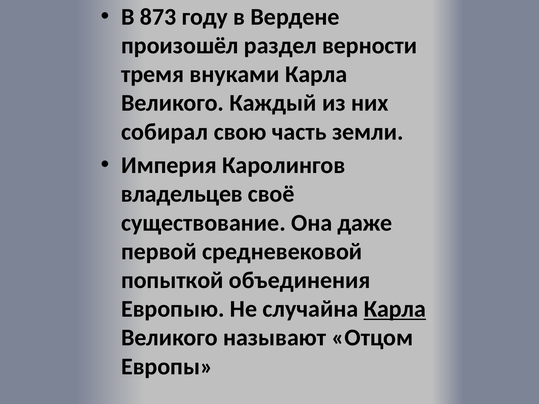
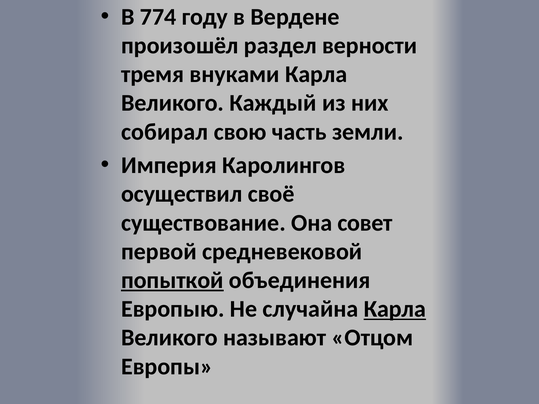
873: 873 -> 774
владельцев: владельцев -> осуществил
даже: даже -> совет
попыткой underline: none -> present
